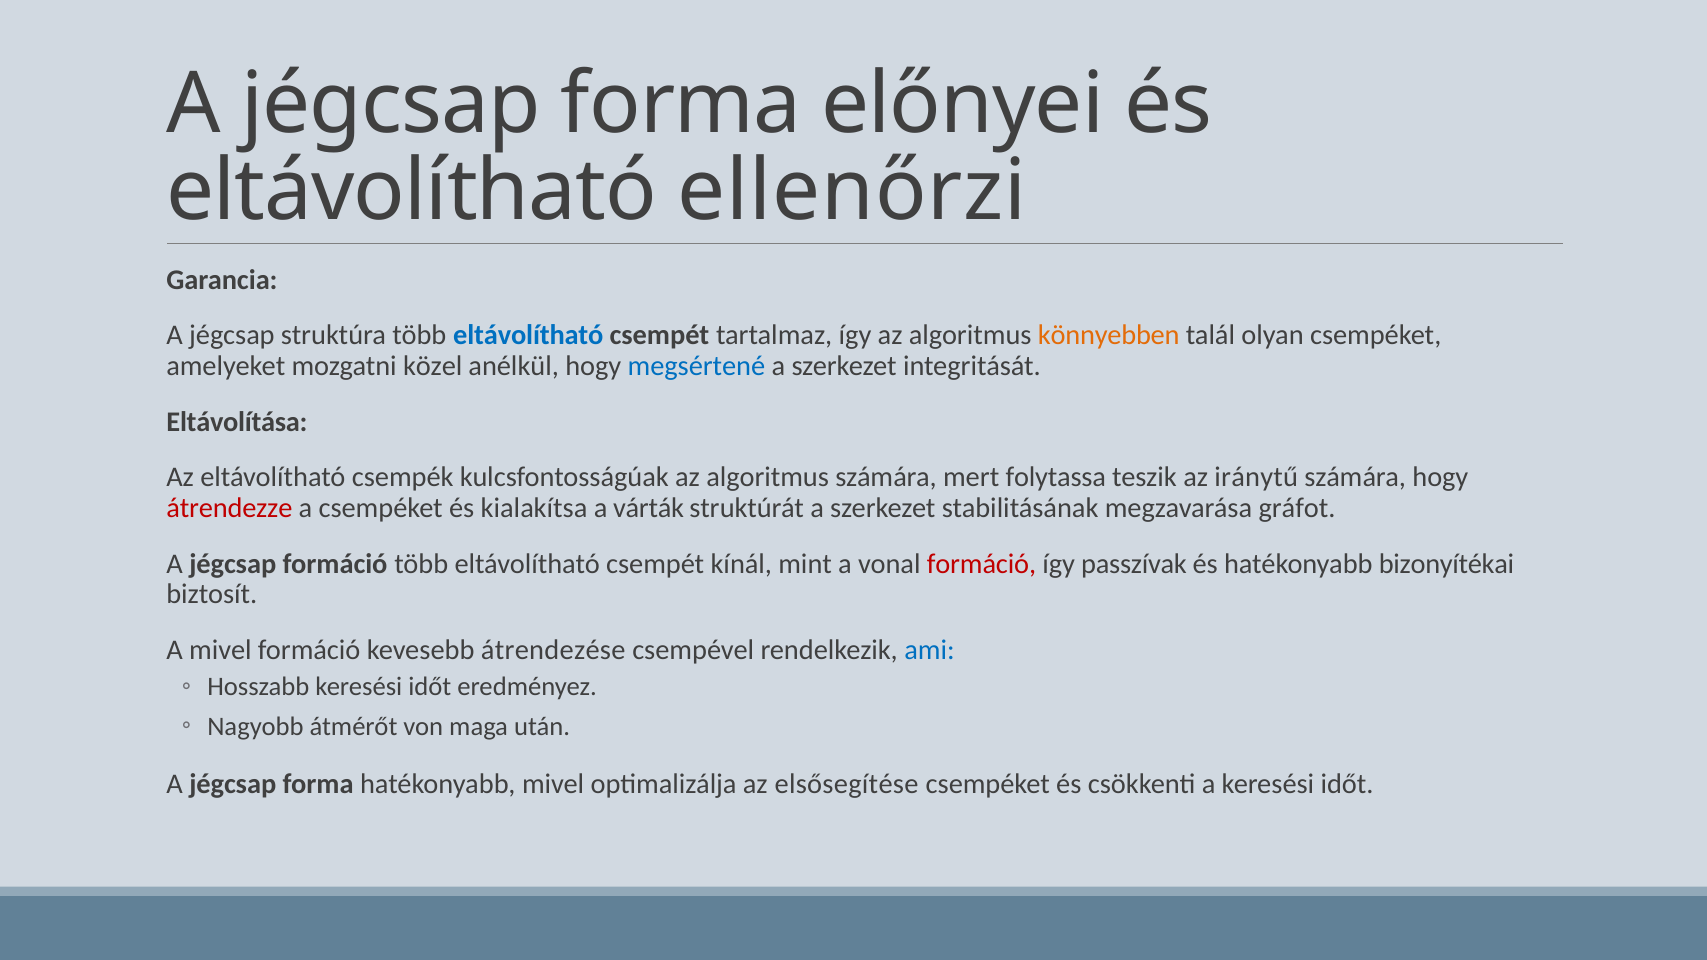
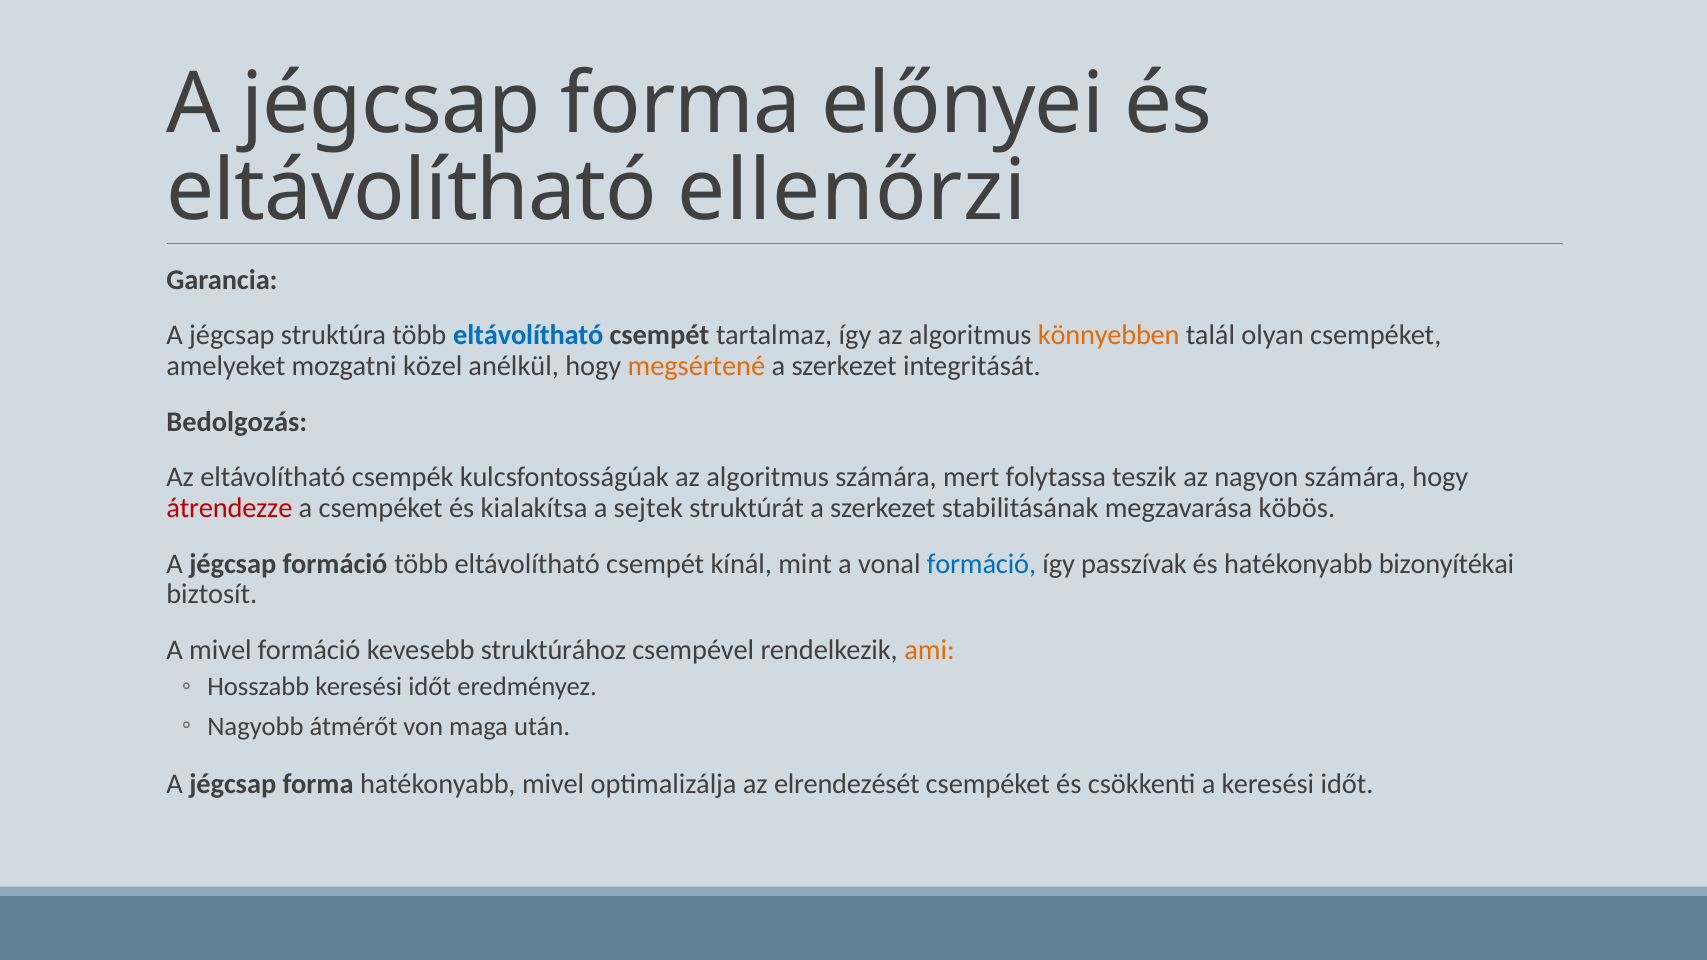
megsértené colour: blue -> orange
Eltávolítása: Eltávolítása -> Bedolgozás
iránytű: iránytű -> nagyon
várták: várták -> sejtek
gráfot: gráfot -> köbös
formáció at (981, 564) colour: red -> blue
átrendezése: átrendezése -> struktúrához
ami colour: blue -> orange
elsősegítése: elsősegítése -> elrendezését
